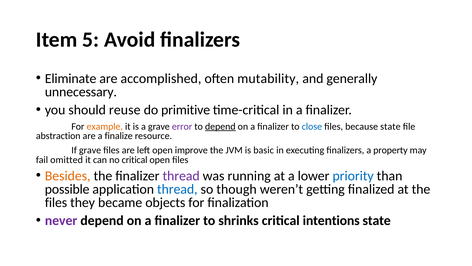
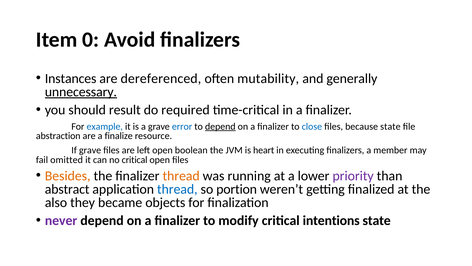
5: 5 -> 0
Eliminate: Eliminate -> Instances
accomplished: accomplished -> dereferenced
unnecessary underline: none -> present
reuse: reuse -> result
primitive: primitive -> required
example colour: orange -> blue
error colour: purple -> blue
improve: improve -> boolean
basic: basic -> heart
property: property -> member
thread at (181, 176) colour: purple -> orange
priority colour: blue -> purple
possible: possible -> abstract
though: though -> portion
files at (56, 202): files -> also
shrinks: shrinks -> modify
